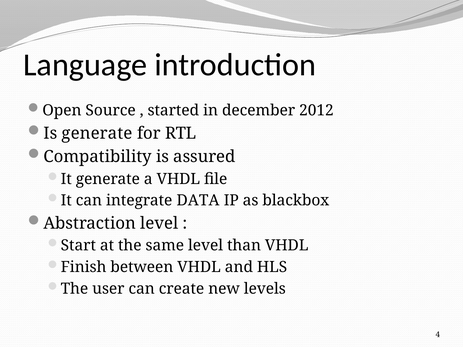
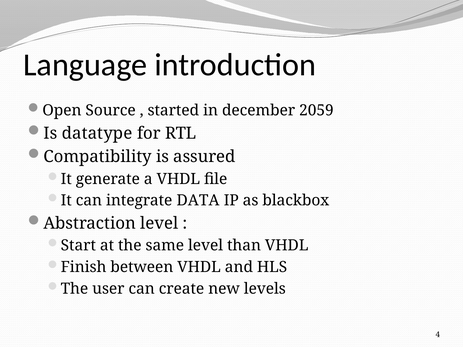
2012: 2012 -> 2059
Is generate: generate -> datatype
